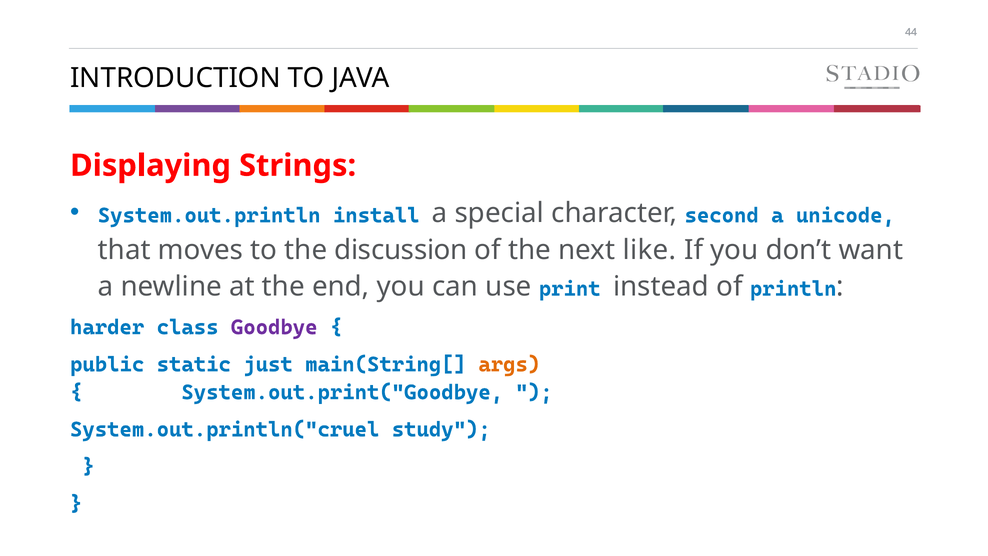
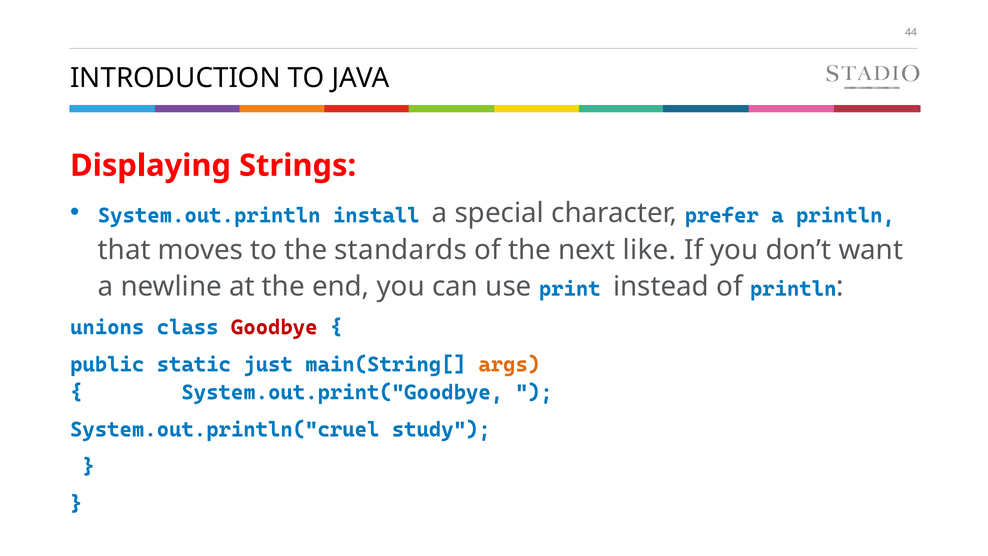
second: second -> prefer
a unicode: unicode -> println
discussion: discussion -> standards
harder: harder -> unions
Goodbye colour: purple -> red
